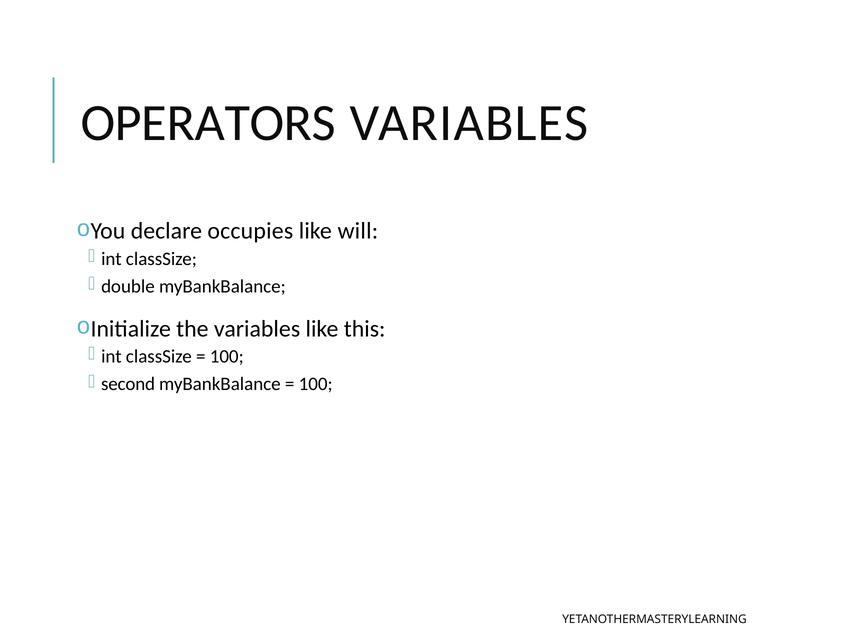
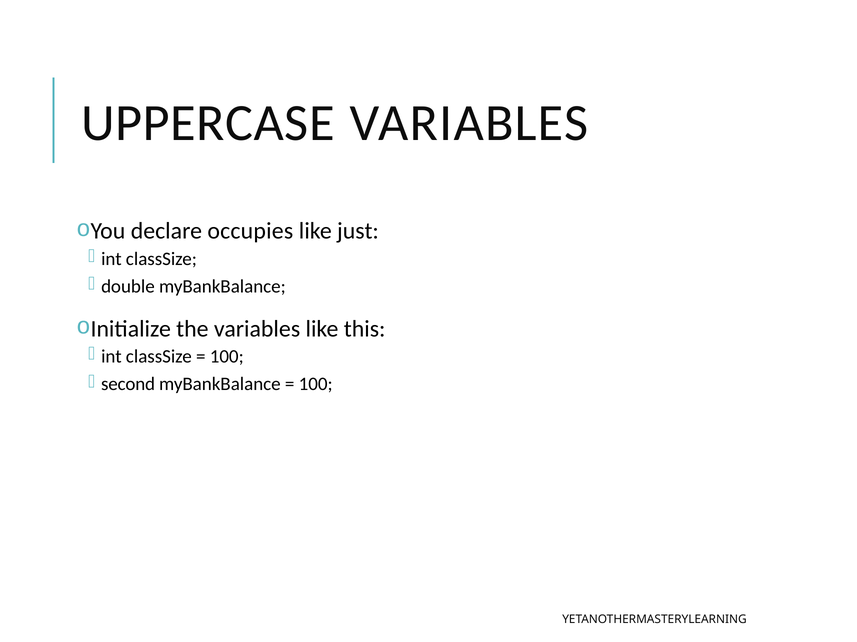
OPERATORS: OPERATORS -> UPPERCASE
will: will -> just
